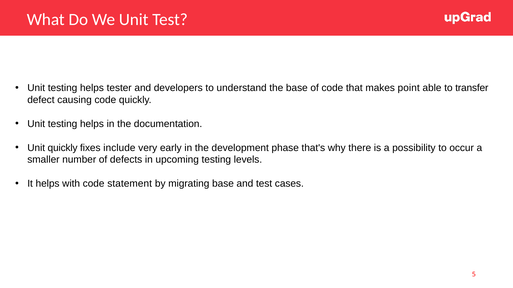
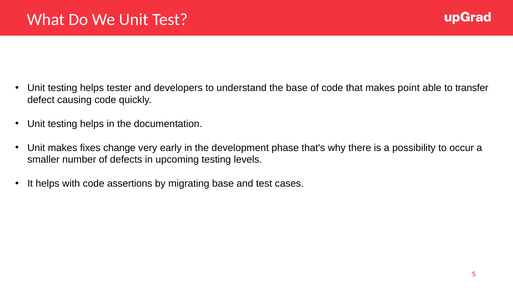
Unit quickly: quickly -> makes
include: include -> change
statement: statement -> assertions
